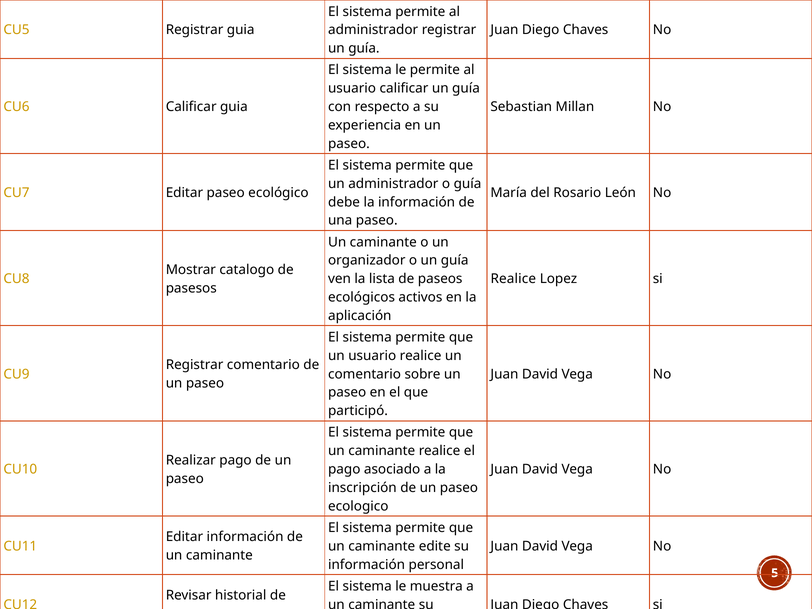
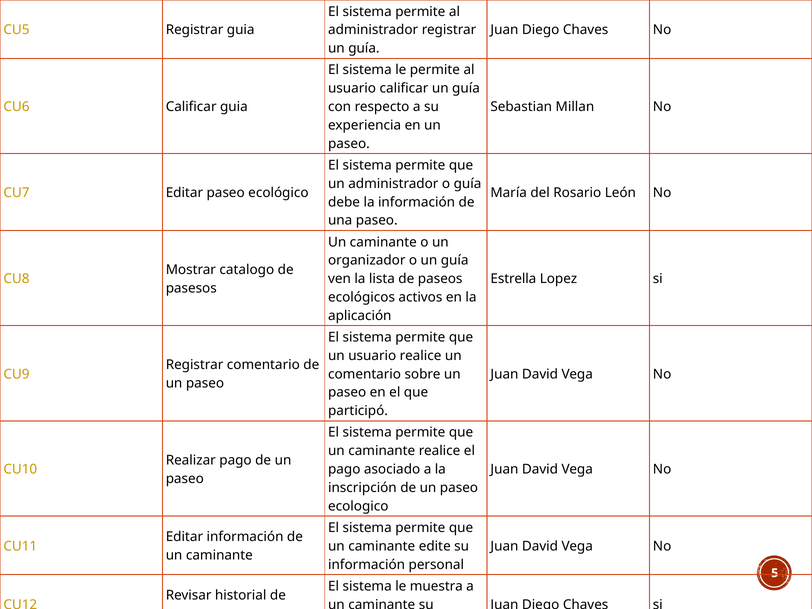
Realice at (513, 279): Realice -> Estrella
